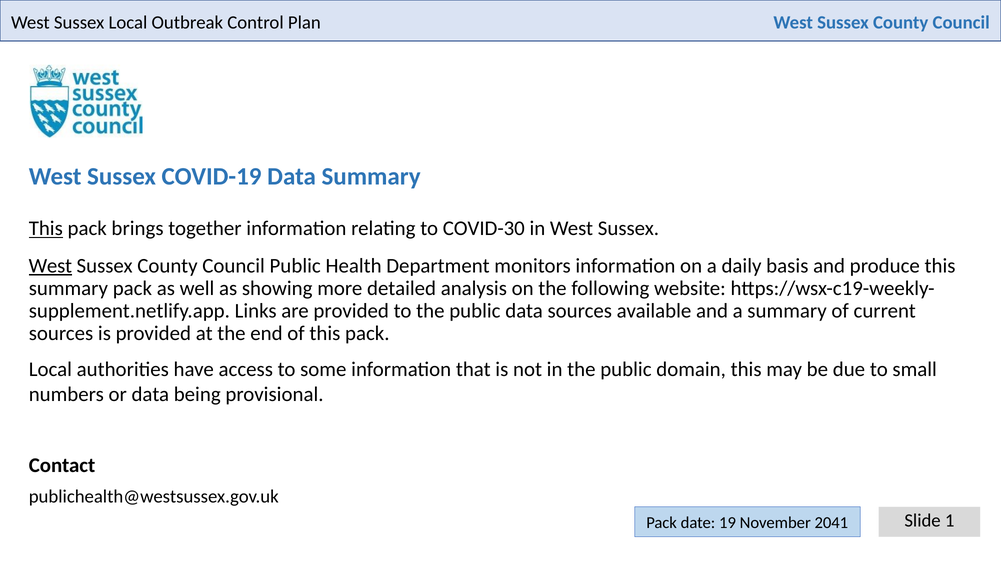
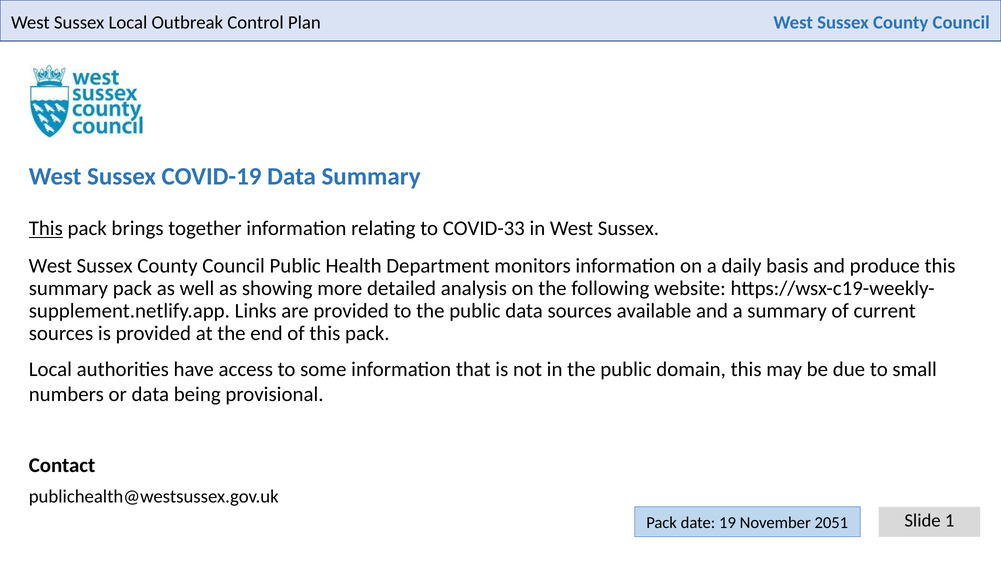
COVID-30: COVID-30 -> COVID-33
West at (50, 266) underline: present -> none
2041: 2041 -> 2051
